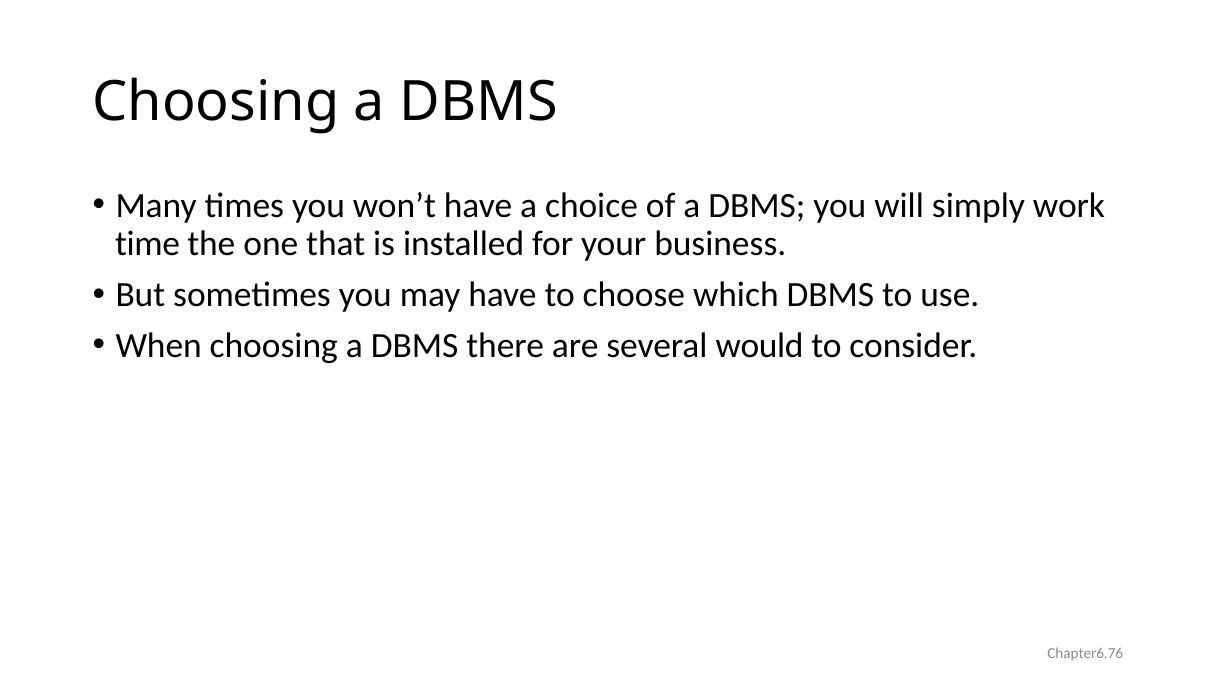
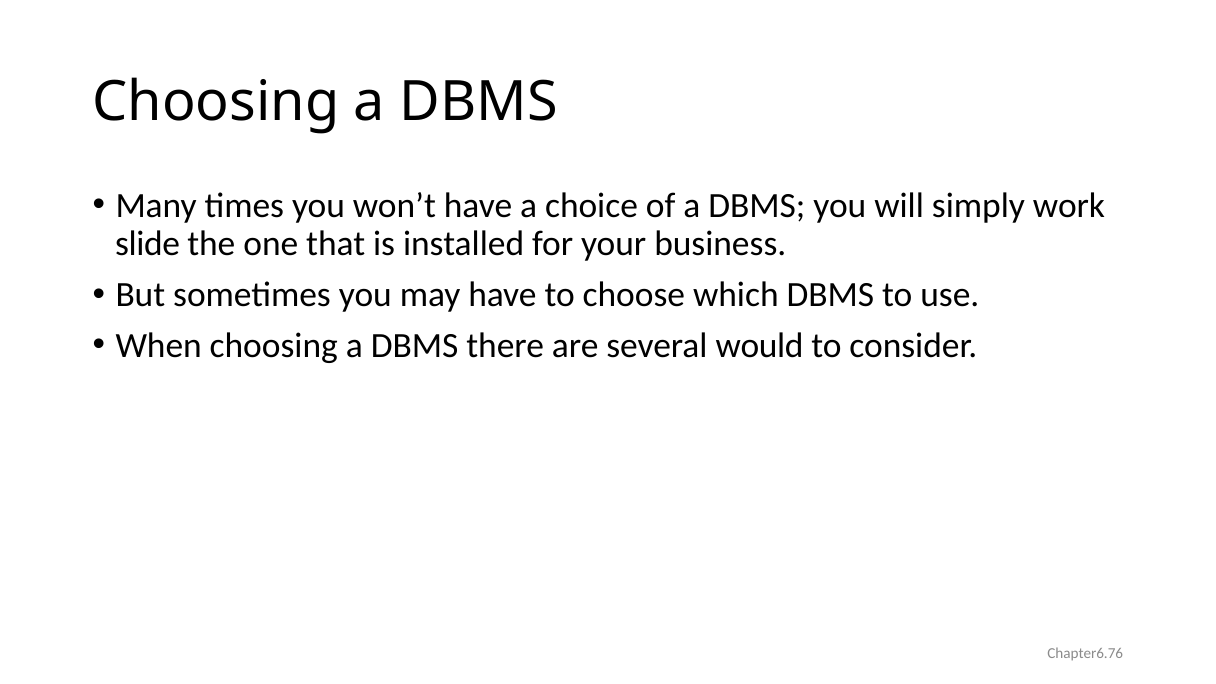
time: time -> slide
